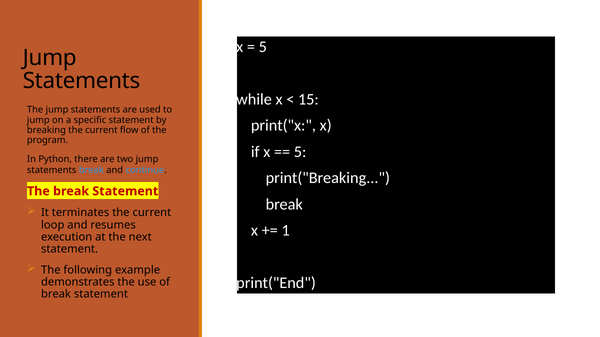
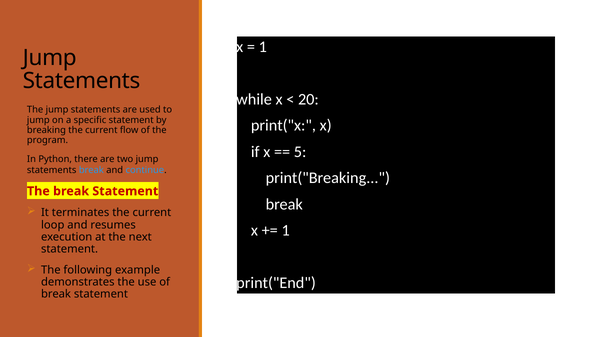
5 at (263, 47): 5 -> 1
15: 15 -> 20
